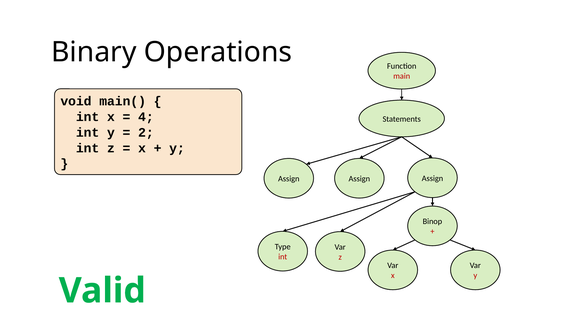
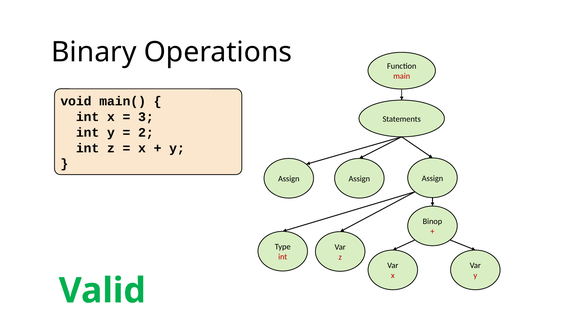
4: 4 -> 3
